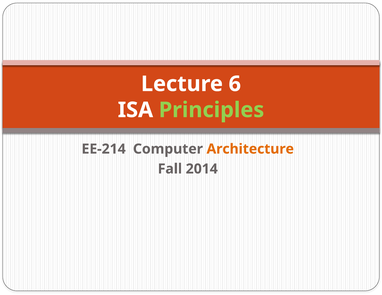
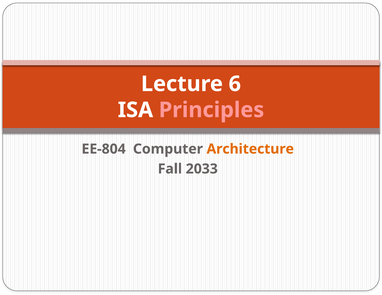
Principles colour: light green -> pink
EE-214: EE-214 -> EE-804
2014: 2014 -> 2033
